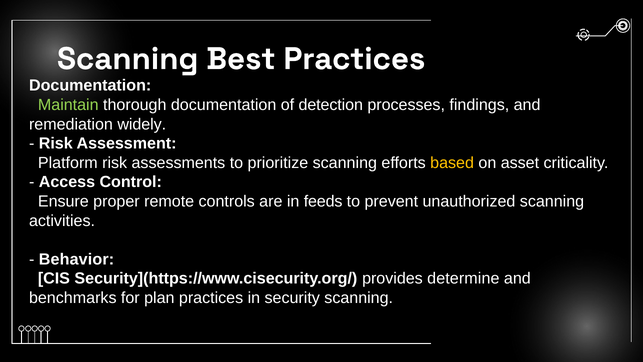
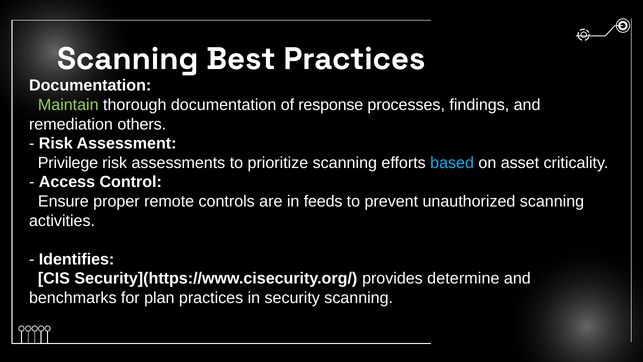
detection: detection -> response
widely: widely -> others
Platform: Platform -> Privilege
based colour: yellow -> light blue
Behavior: Behavior -> Identifies
